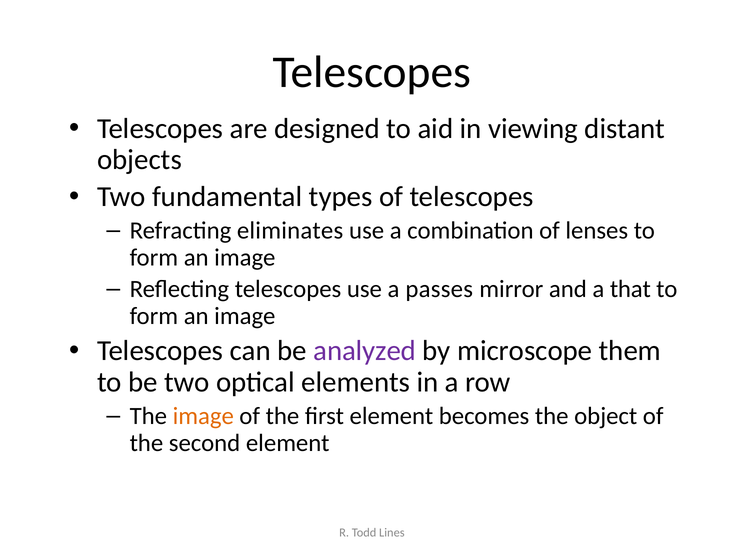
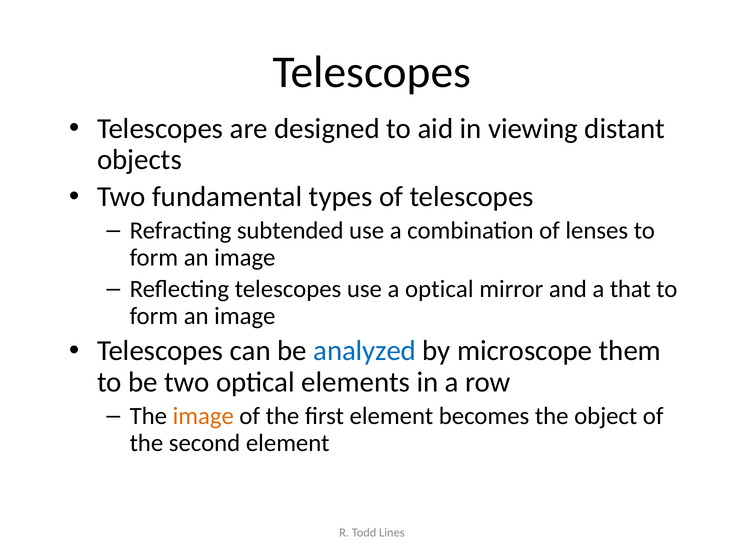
eliminates: eliminates -> subtended
a passes: passes -> optical
analyzed colour: purple -> blue
